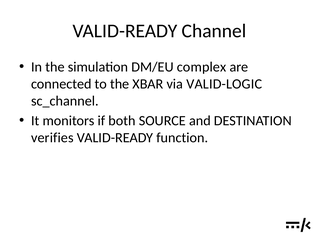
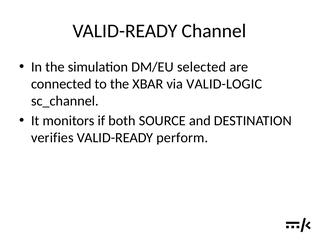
complex: complex -> selected
function: function -> perform
